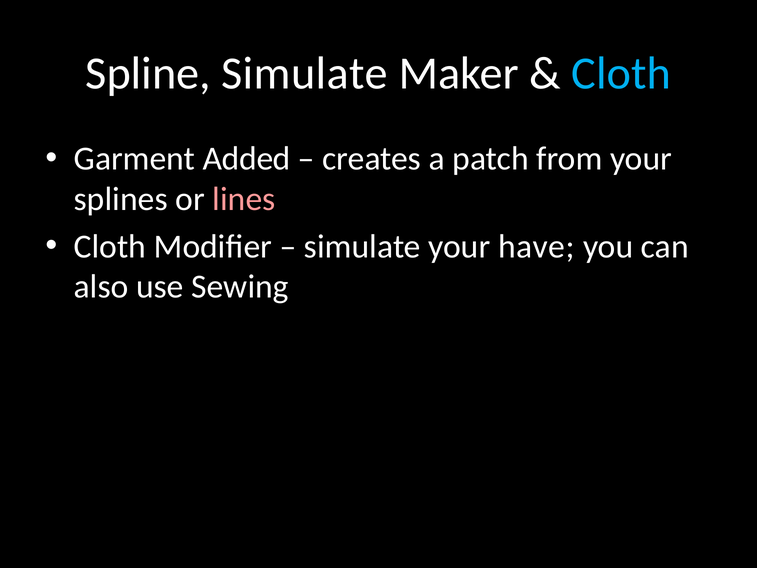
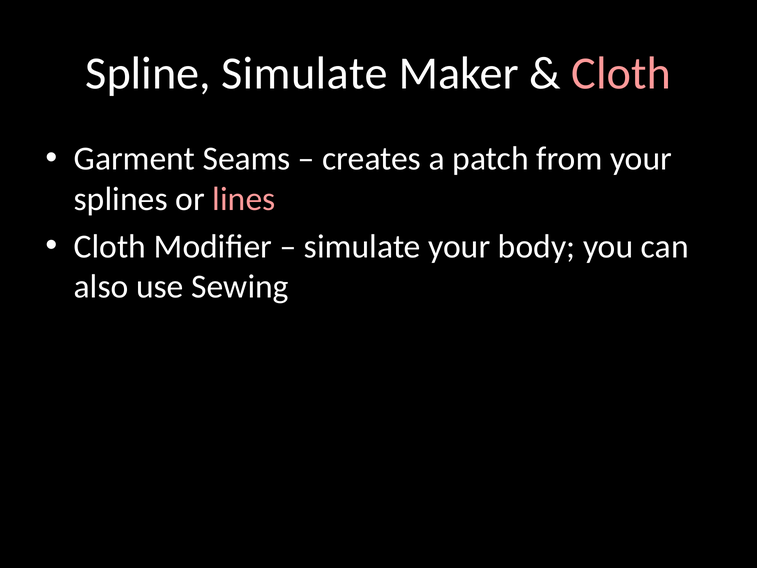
Cloth at (621, 73) colour: light blue -> pink
Added: Added -> Seams
have: have -> body
